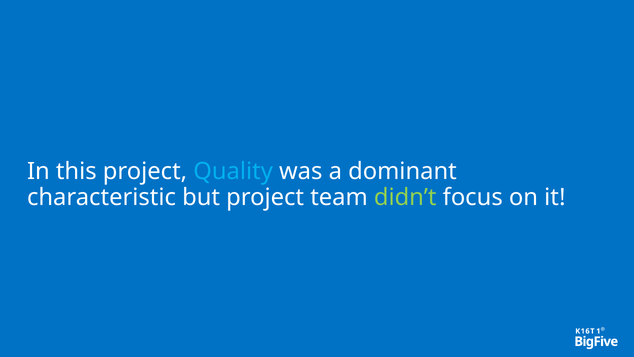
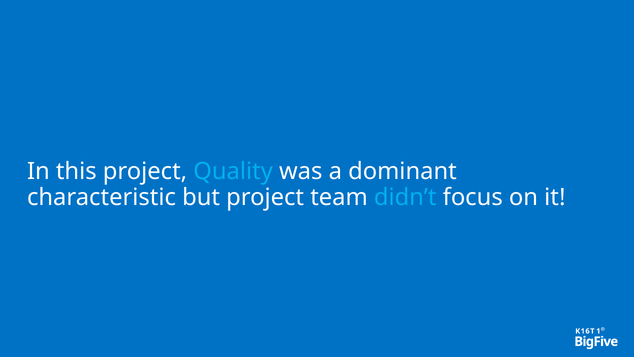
didn’t colour: light green -> light blue
